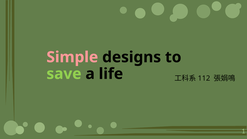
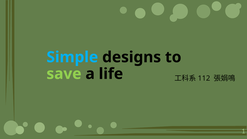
Simple colour: pink -> light blue
